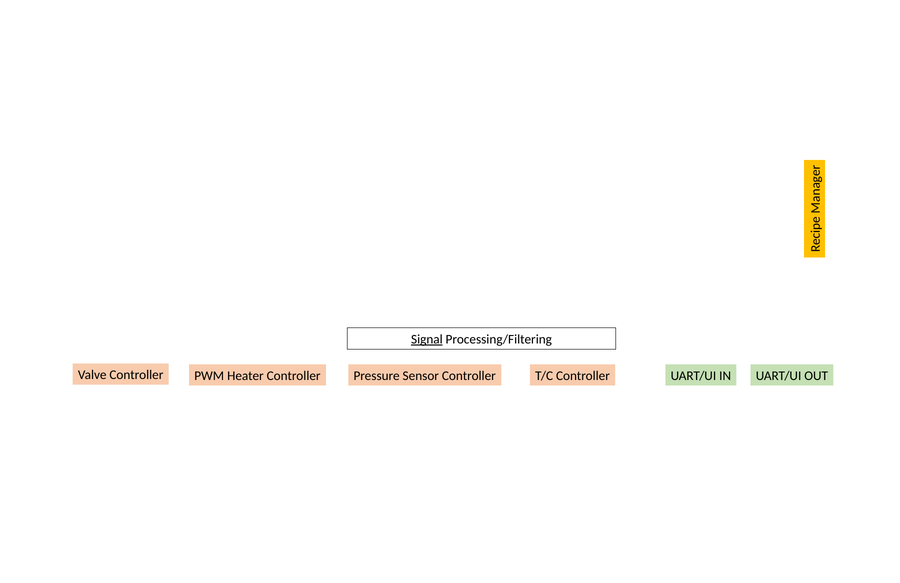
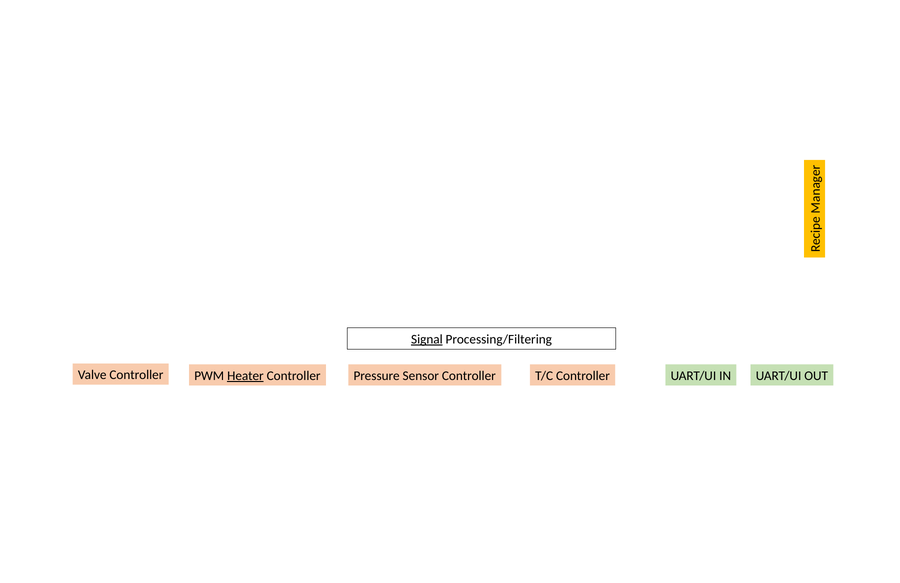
Heater underline: none -> present
